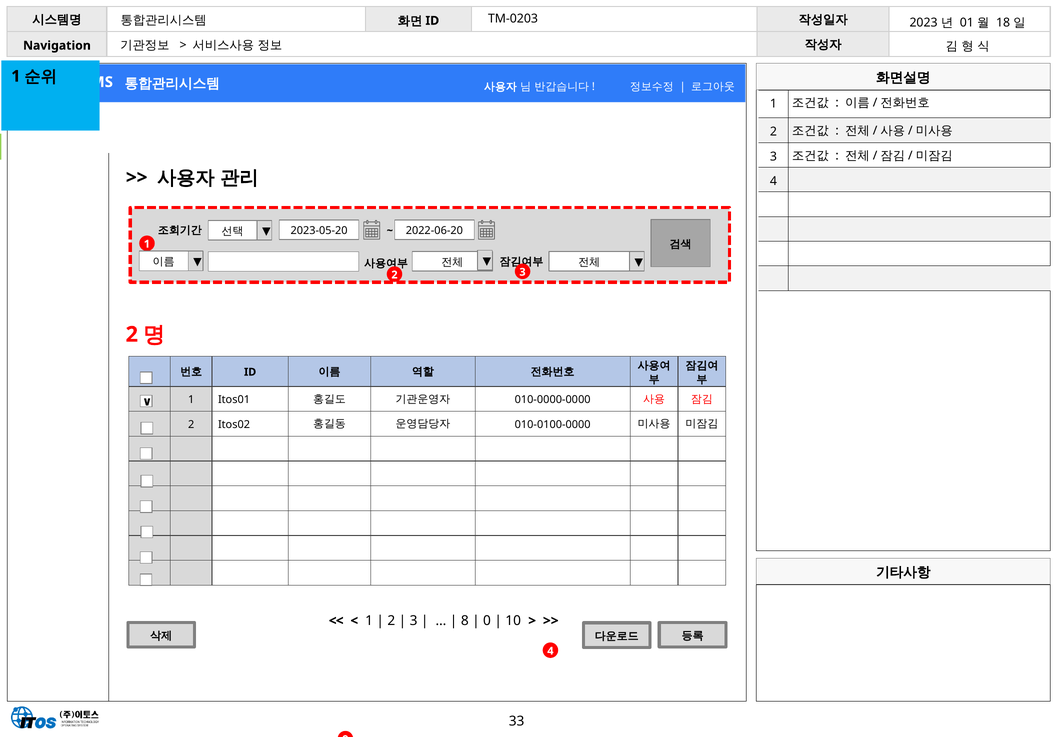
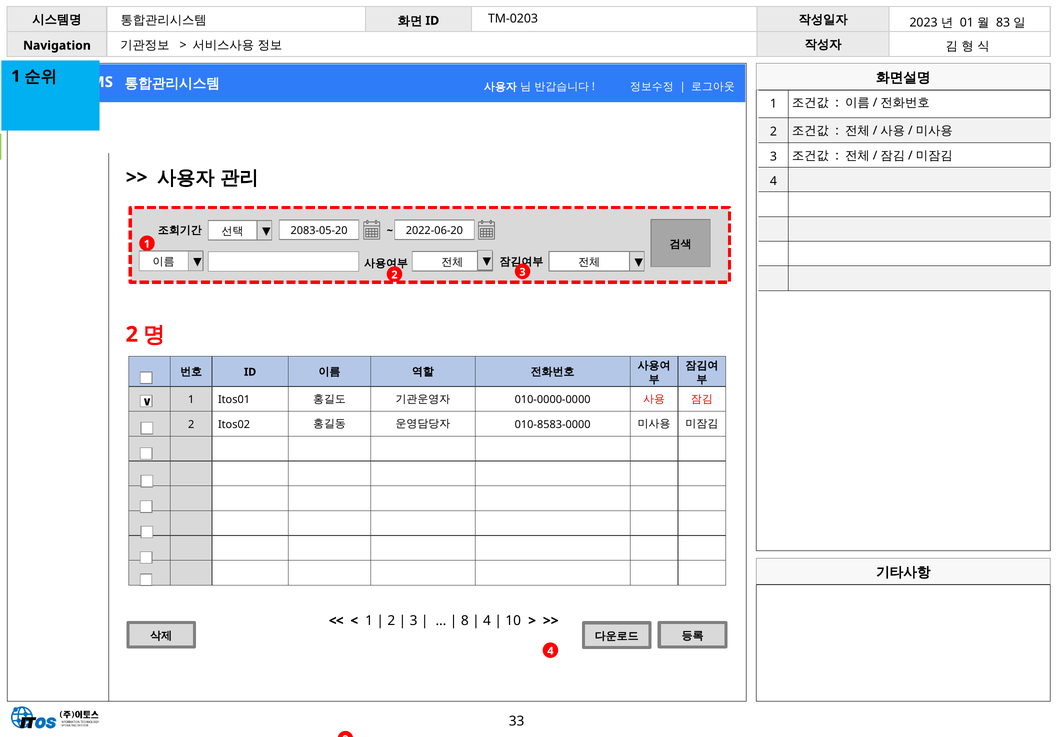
18: 18 -> 83
2023-05-20: 2023-05-20 -> 2083-05-20
010-0100-0000: 010-0100-0000 -> 010-8583-0000
0 at (487, 621): 0 -> 4
